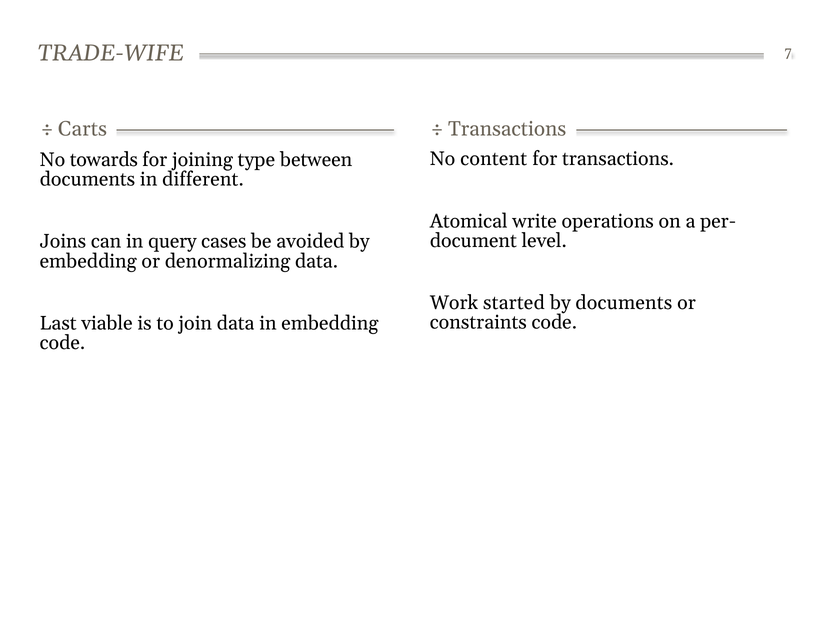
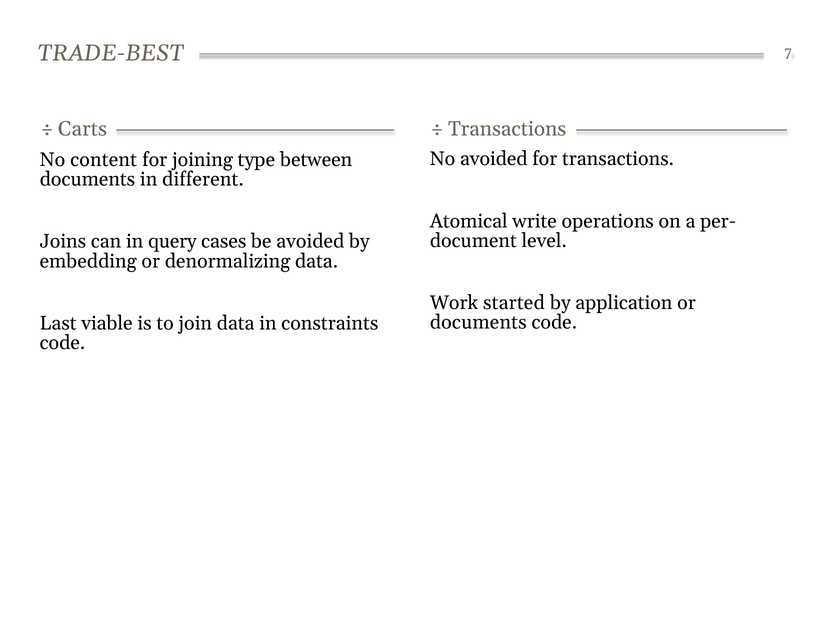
TRADE-WIFE: TRADE-WIFE -> TRADE-BEST
No content: content -> avoided
towards: towards -> content
by documents: documents -> application
constraints at (478, 323): constraints -> documents
in embedding: embedding -> constraints
